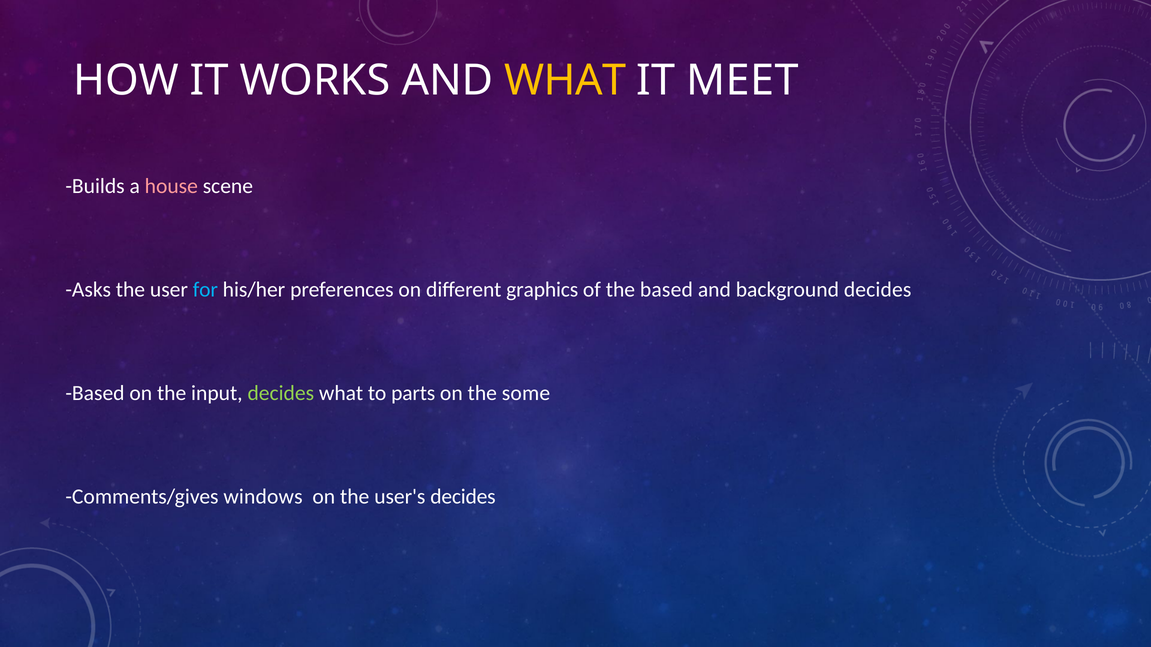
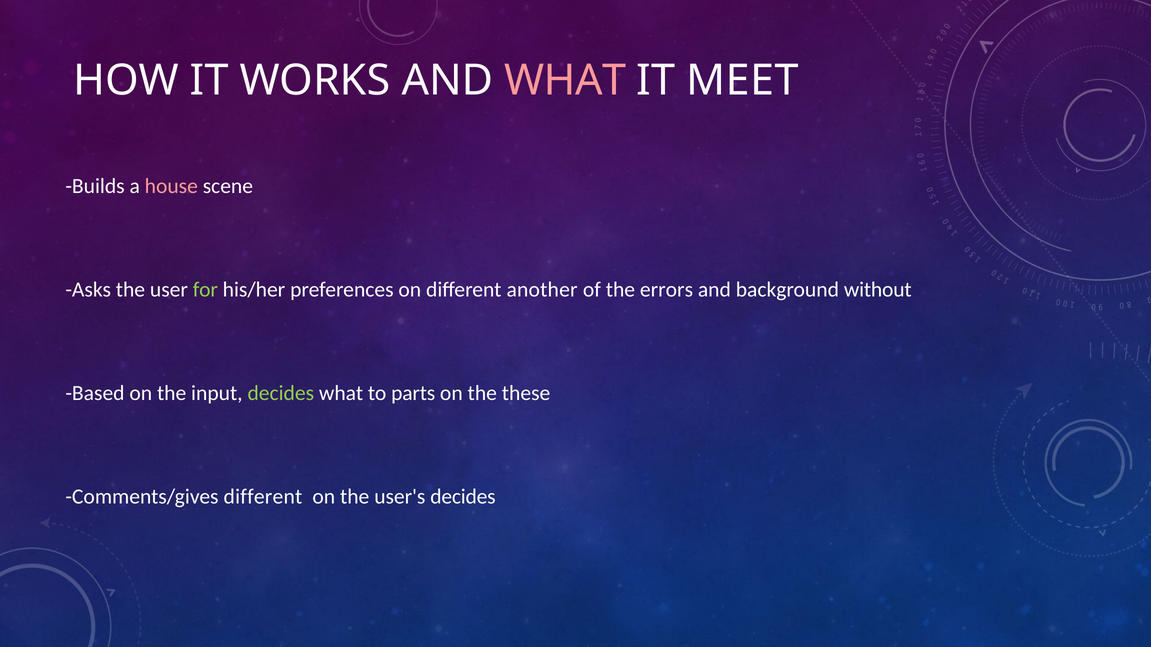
WHAT at (565, 81) colour: yellow -> pink
for colour: light blue -> light green
graphics: graphics -> another
the based: based -> errors
background decides: decides -> without
some: some -> these
Comments/gives windows: windows -> different
